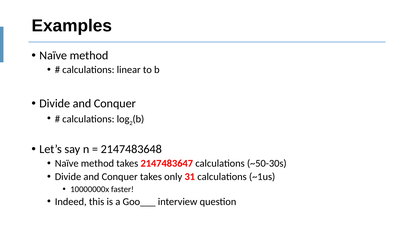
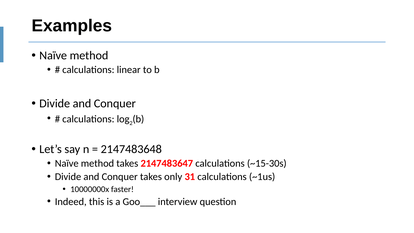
~50-30s: ~50-30s -> ~15-30s
